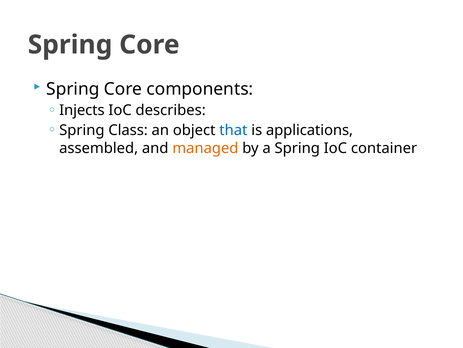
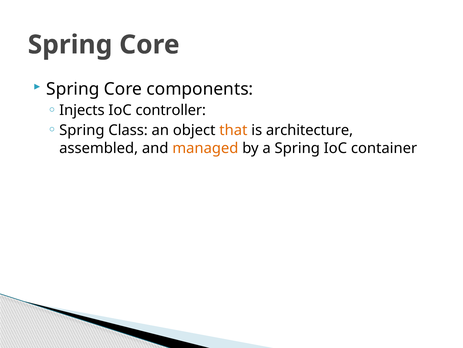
describes: describes -> controller
that colour: blue -> orange
applications: applications -> architecture
